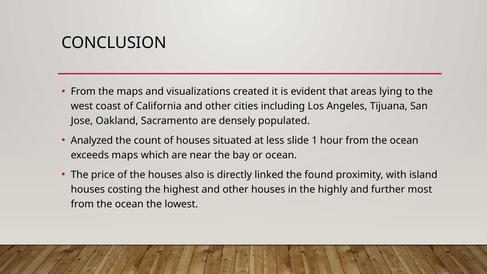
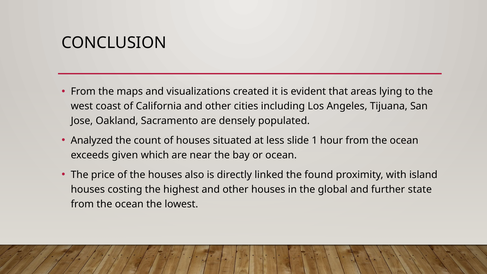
exceeds maps: maps -> given
highly: highly -> global
most: most -> state
